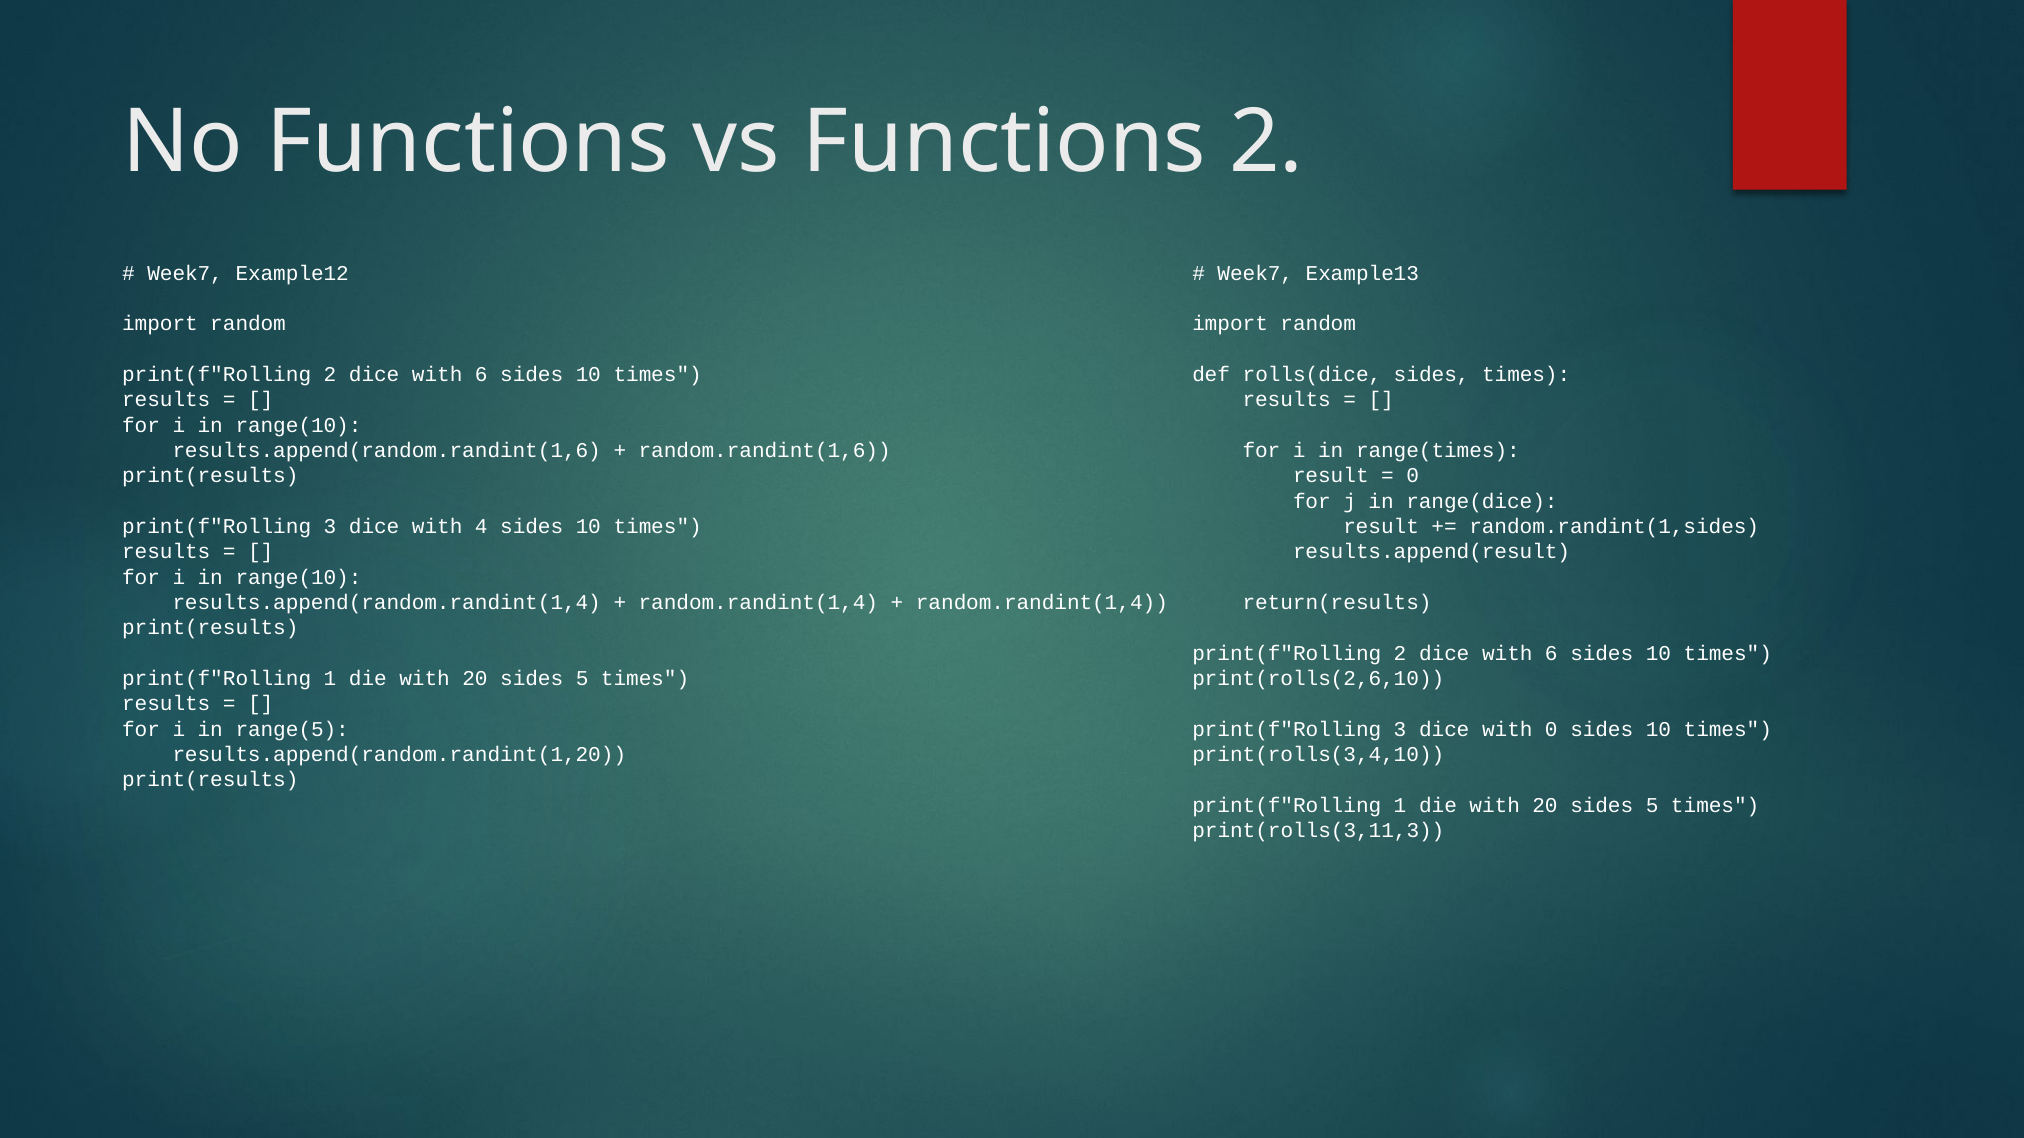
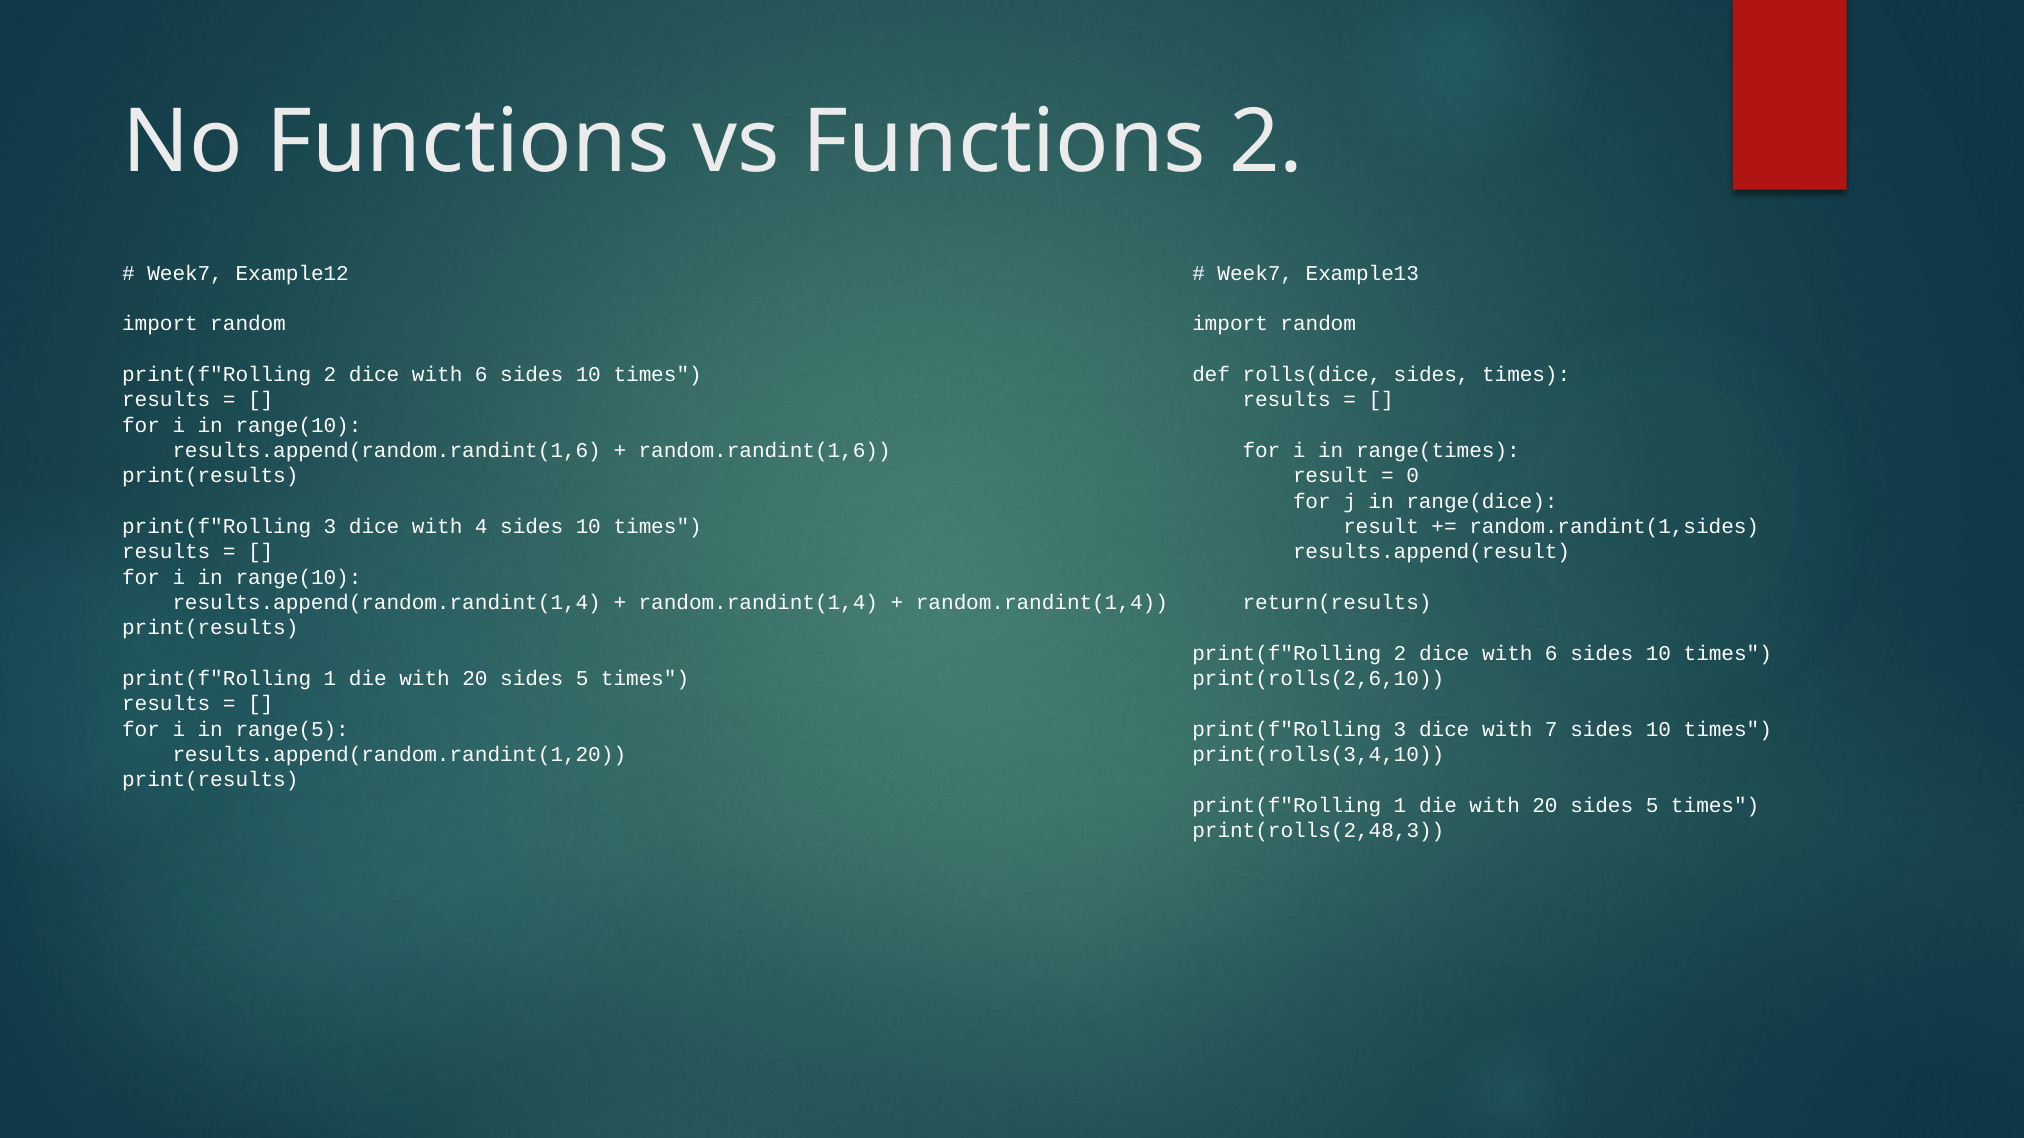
with 0: 0 -> 7
print(rolls(3,11,3: print(rolls(3,11,3 -> print(rolls(2,48,3
